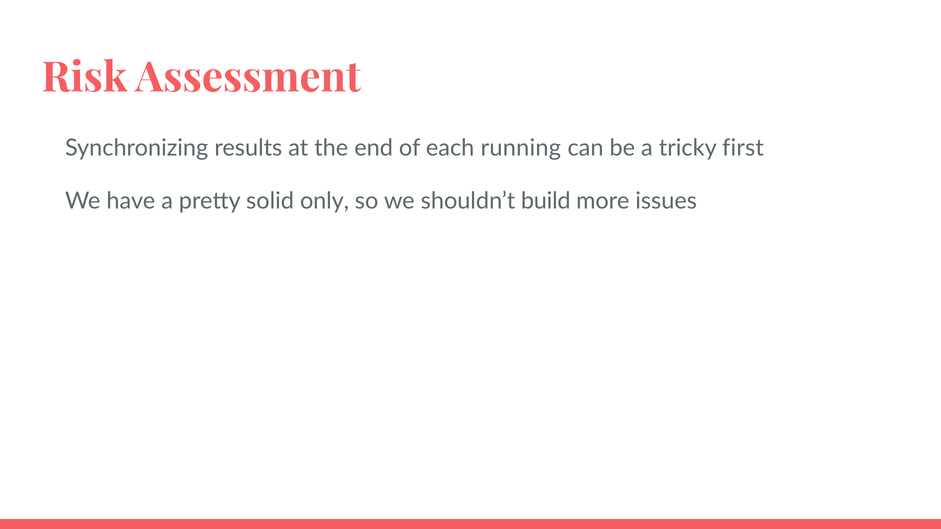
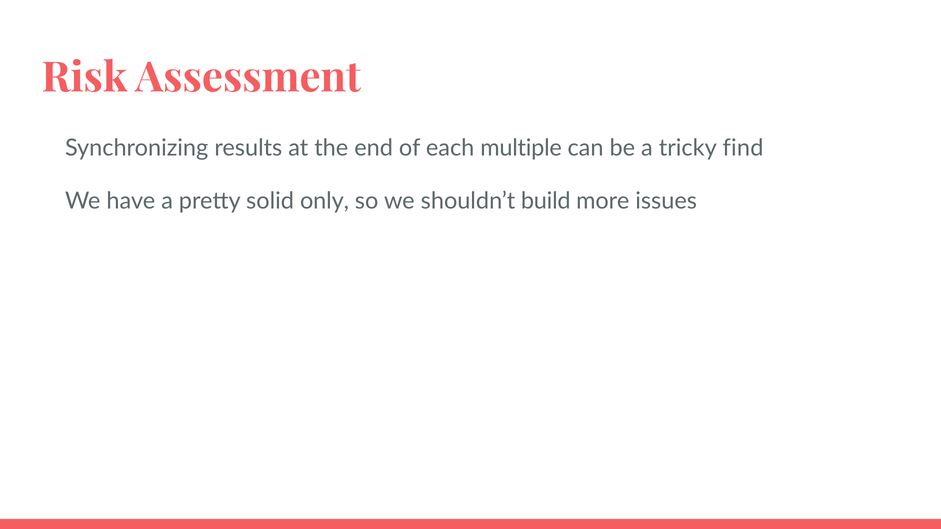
running: running -> multiple
first: first -> find
